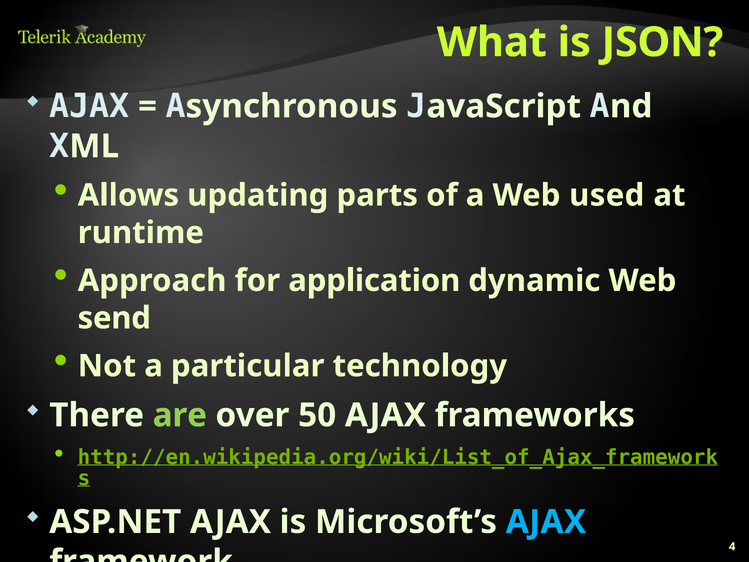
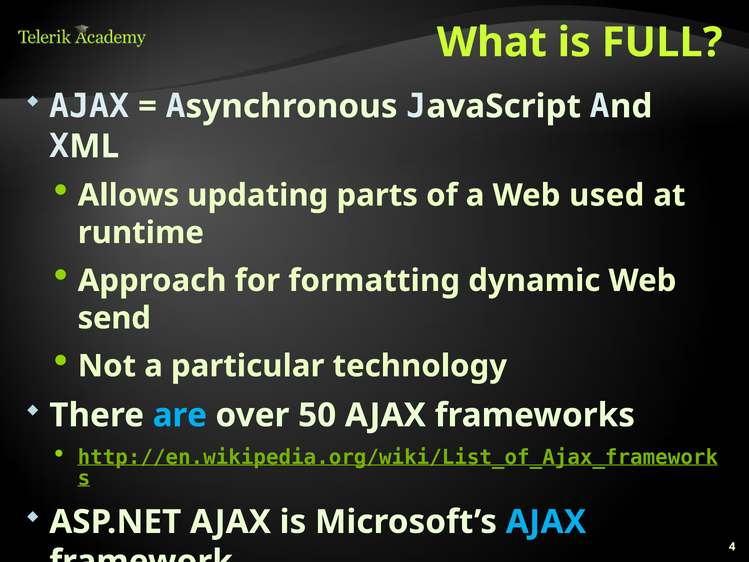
JSON: JSON -> FULL
application: application -> formatting
are colour: light green -> light blue
